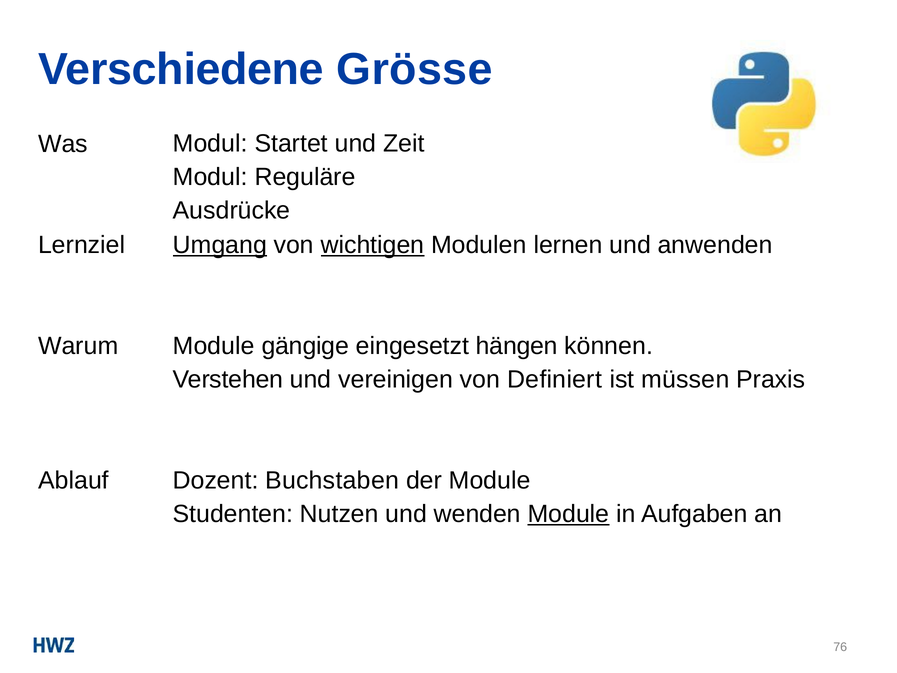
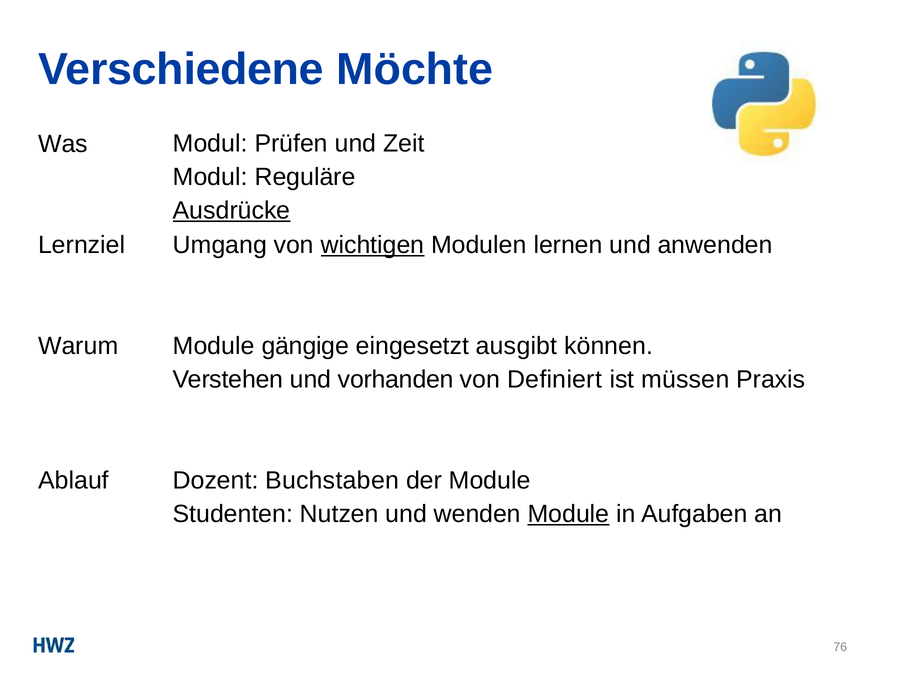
Grösse: Grösse -> Möchte
Startet: Startet -> Prüfen
Ausdrücke underline: none -> present
Umgang underline: present -> none
hängen: hängen -> ausgibt
vereinigen: vereinigen -> vorhanden
